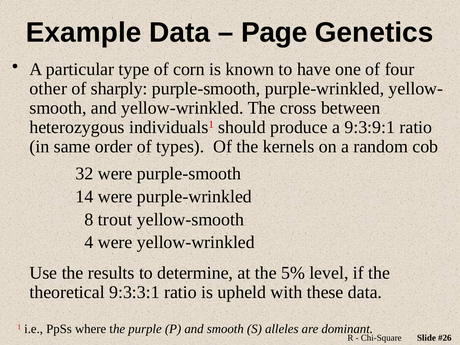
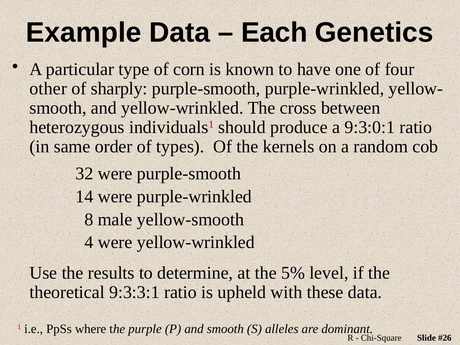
Page: Page -> Each
9:3:9:1: 9:3:9:1 -> 9:3:0:1
trout: trout -> male
